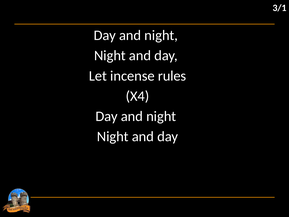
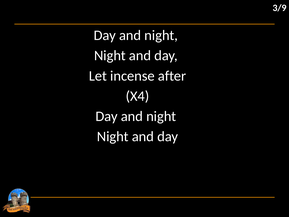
3/1: 3/1 -> 3/9
rules: rules -> after
